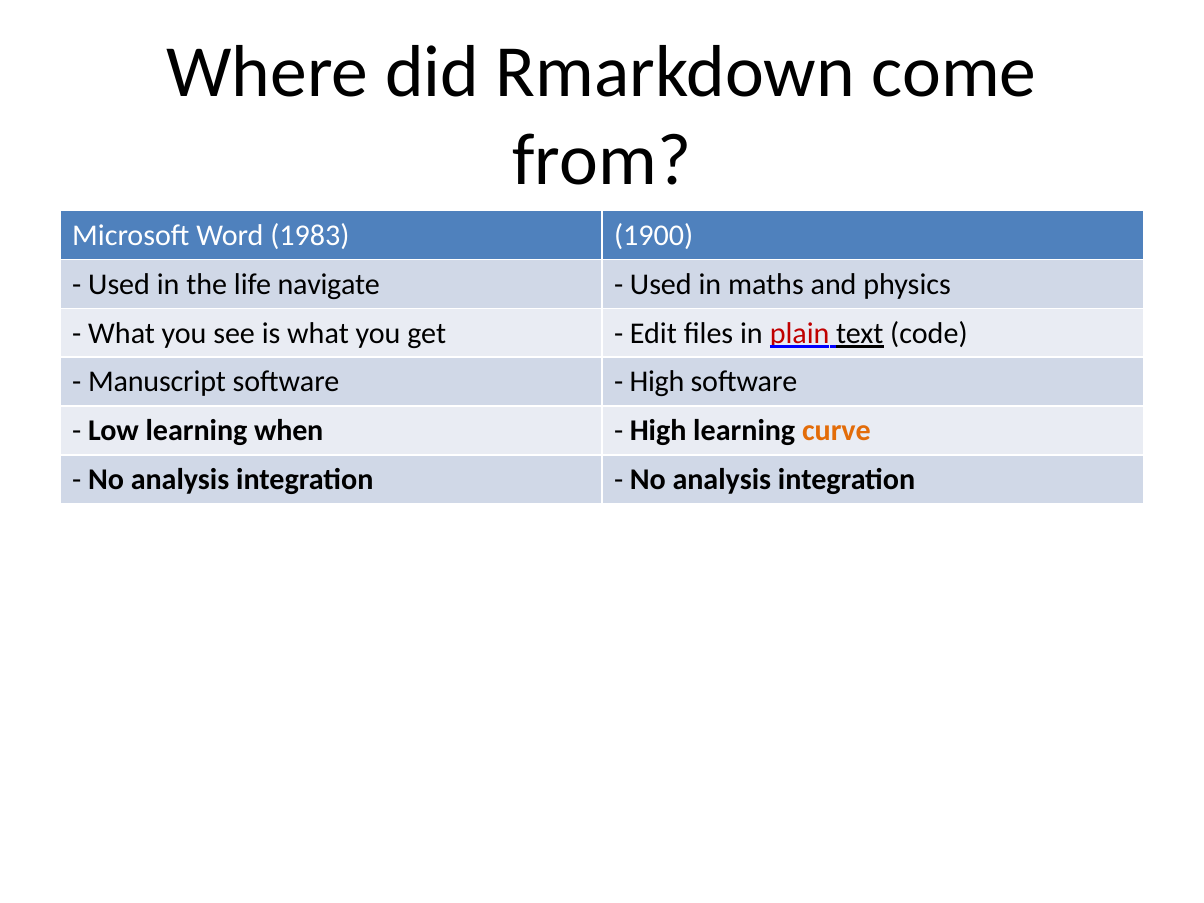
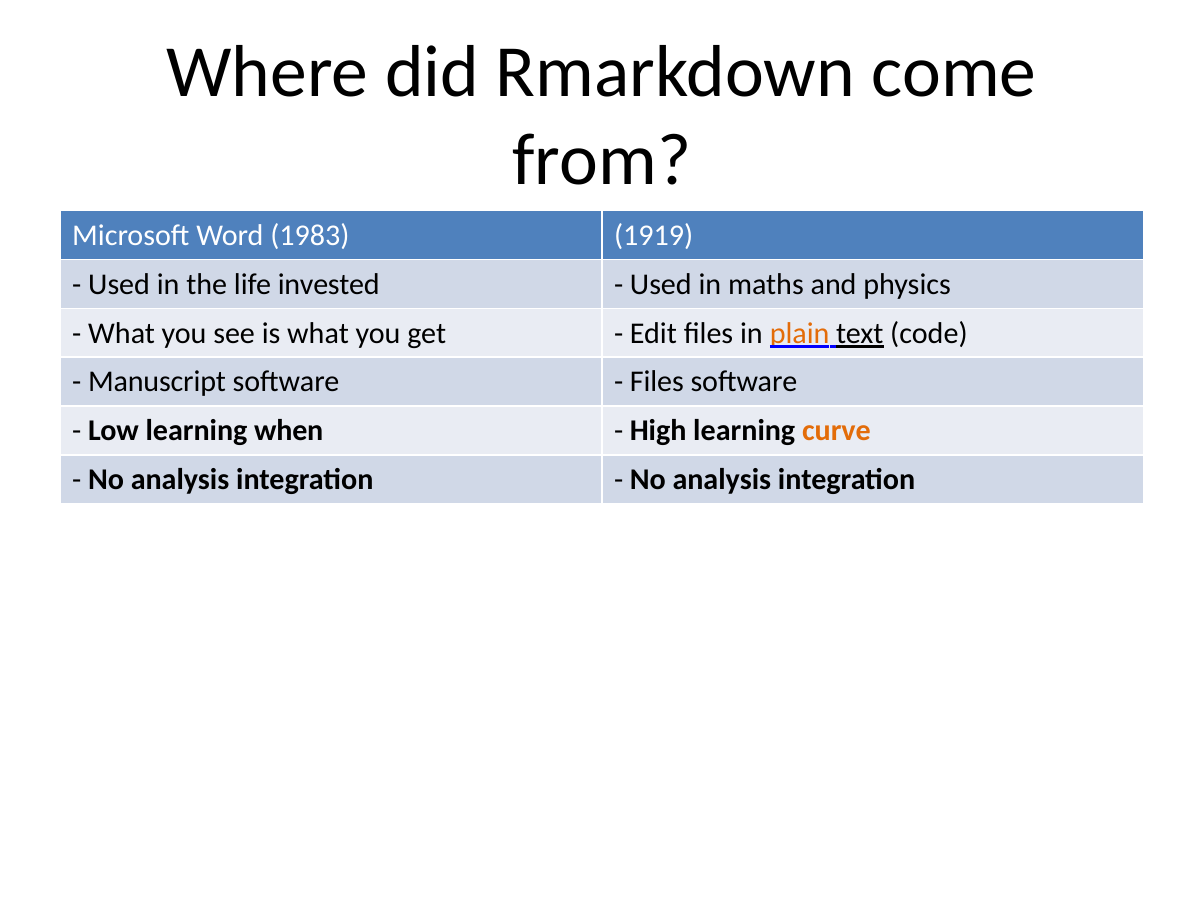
1900: 1900 -> 1919
navigate: navigate -> invested
plain colour: red -> orange
High at (657, 382): High -> Files
